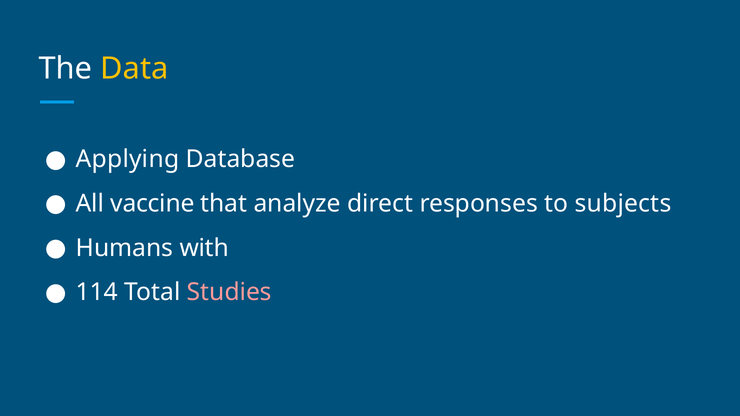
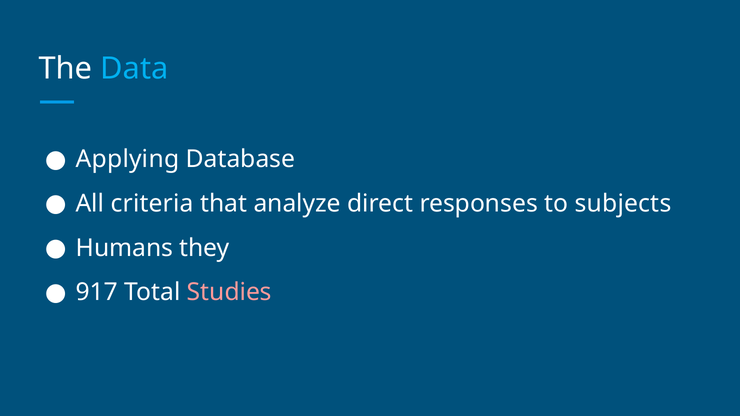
Data colour: yellow -> light blue
vaccine: vaccine -> criteria
with: with -> they
114: 114 -> 917
